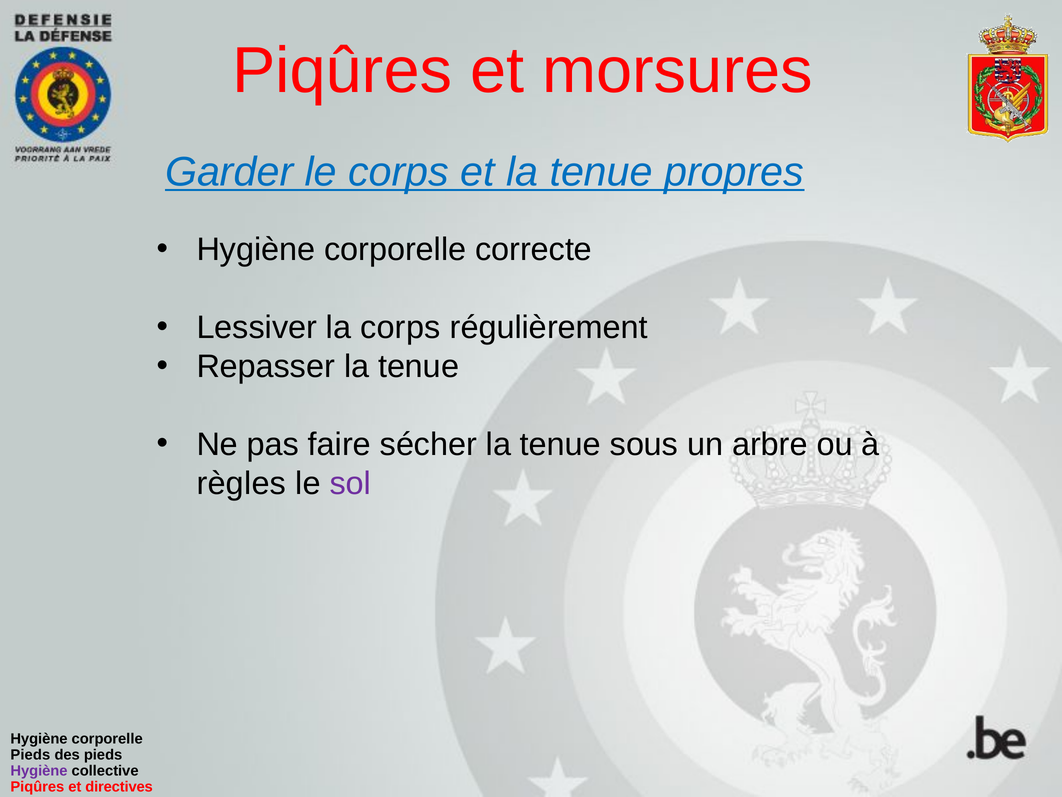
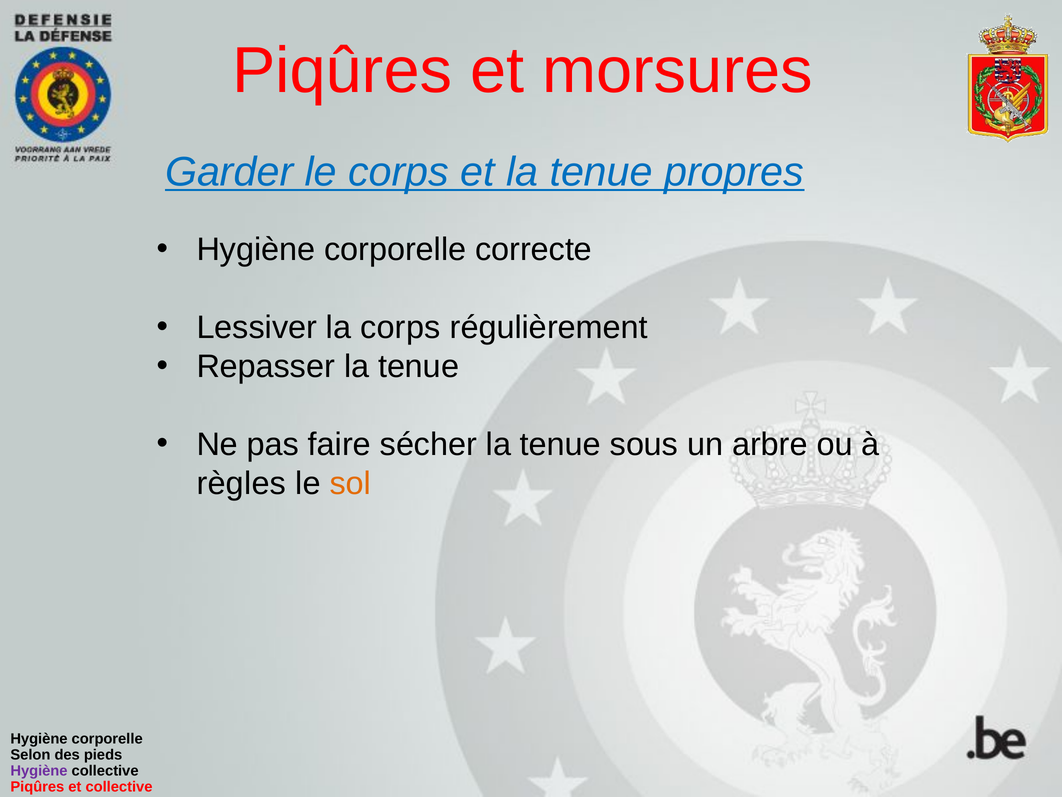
sol colour: purple -> orange
Pieds at (30, 754): Pieds -> Selon
et directives: directives -> collective
